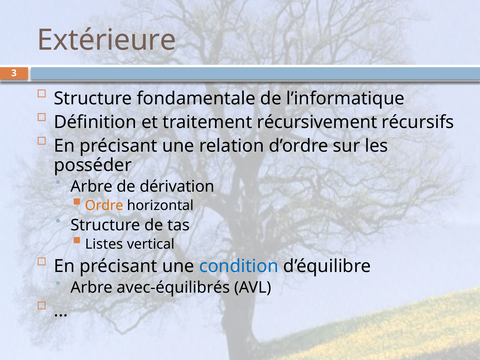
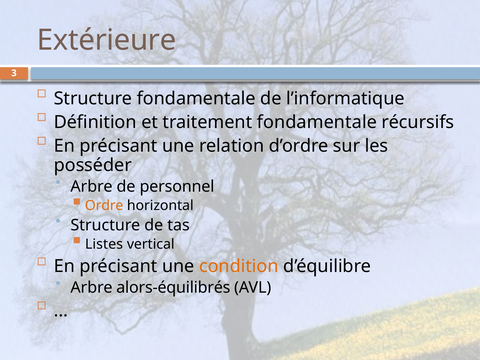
traitement récursivement: récursivement -> fondamentale
dérivation: dérivation -> personnel
condition colour: blue -> orange
avec-équilibrés: avec-équilibrés -> alors-équilibrés
